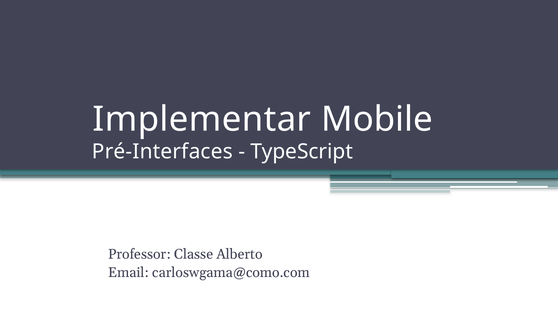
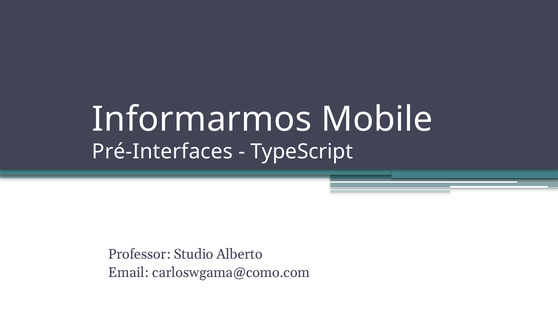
Implementar: Implementar -> Informarmos
Classe: Classe -> Studio
